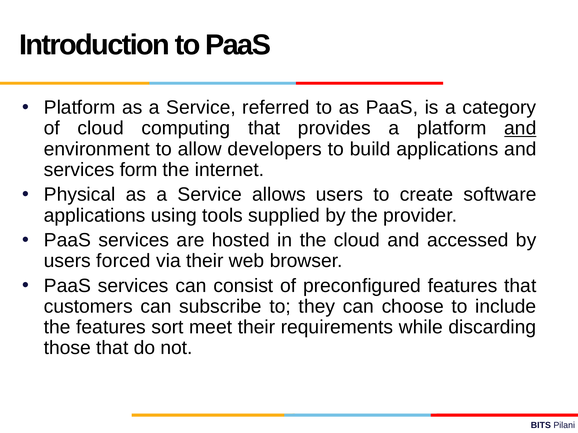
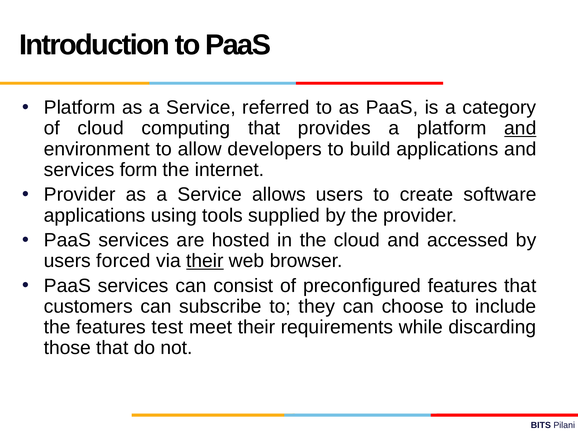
Physical at (80, 195): Physical -> Provider
their at (205, 261) underline: none -> present
sort: sort -> test
